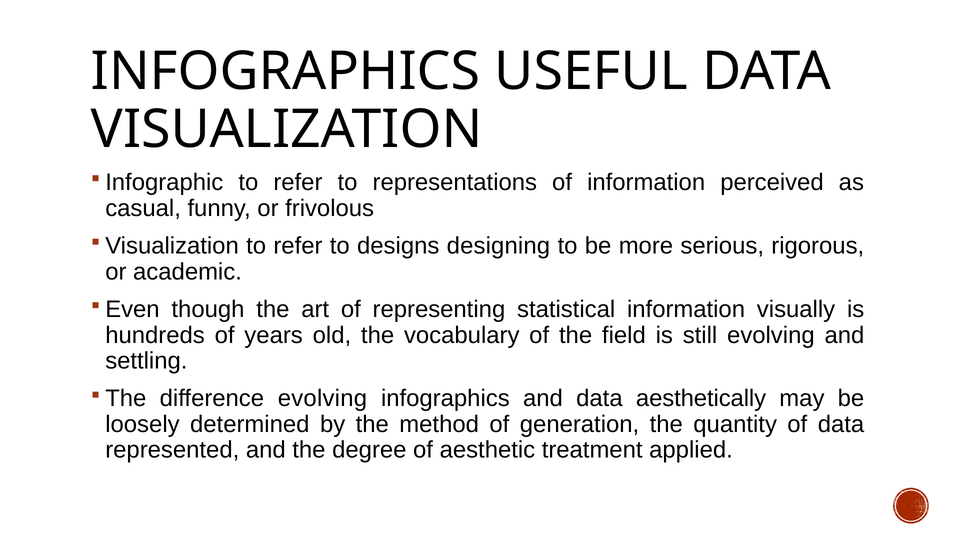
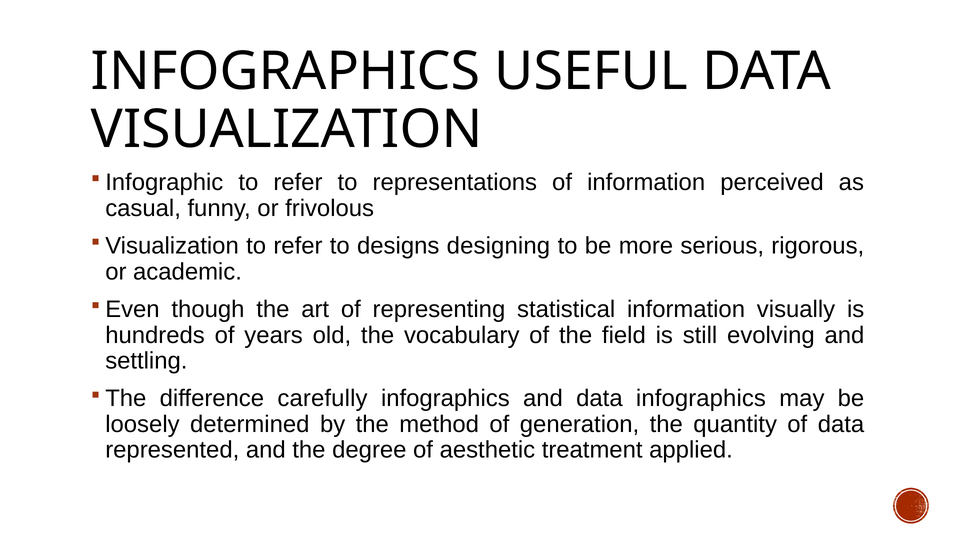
difference evolving: evolving -> carefully
data aesthetically: aesthetically -> infographics
